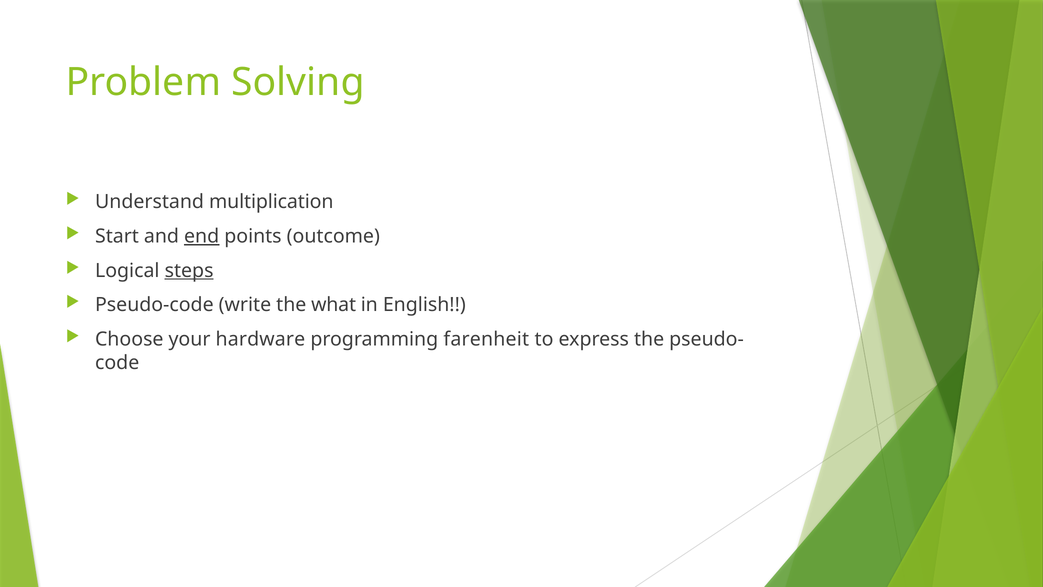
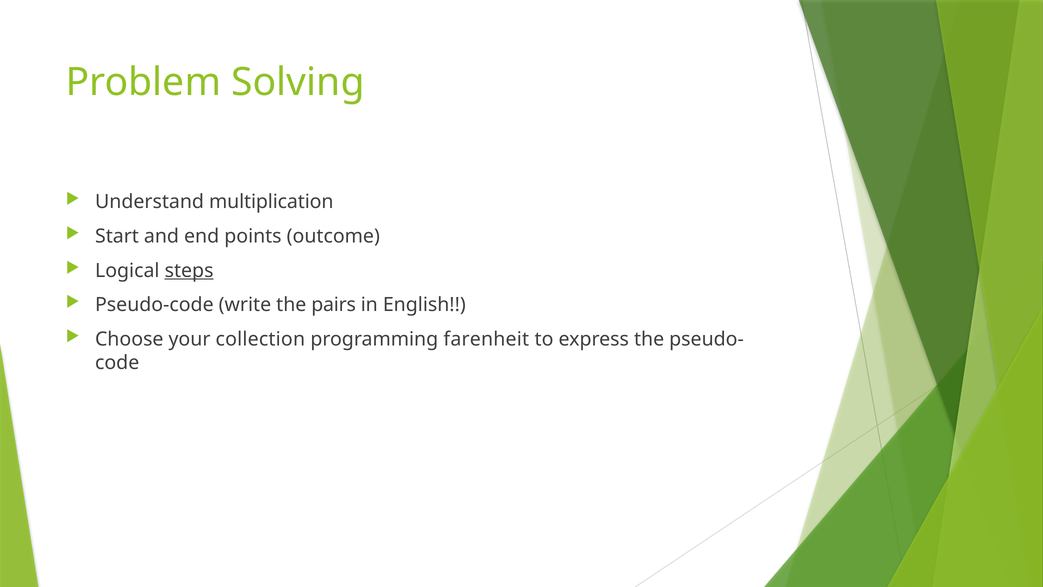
end underline: present -> none
what: what -> pairs
hardware: hardware -> collection
